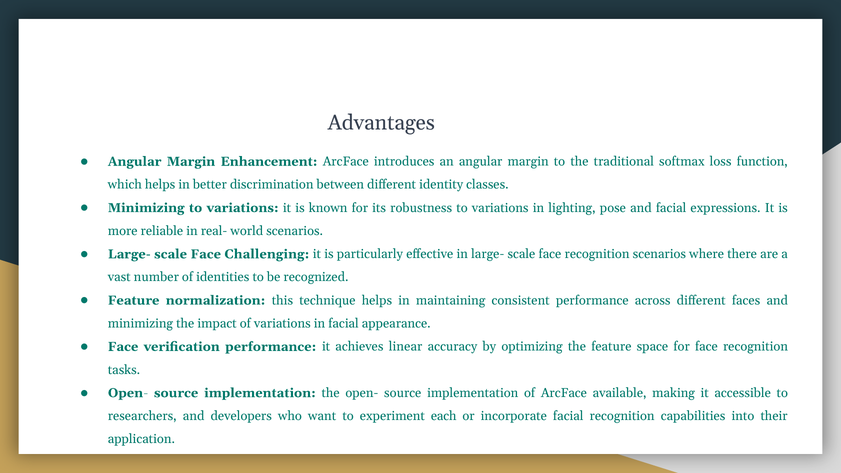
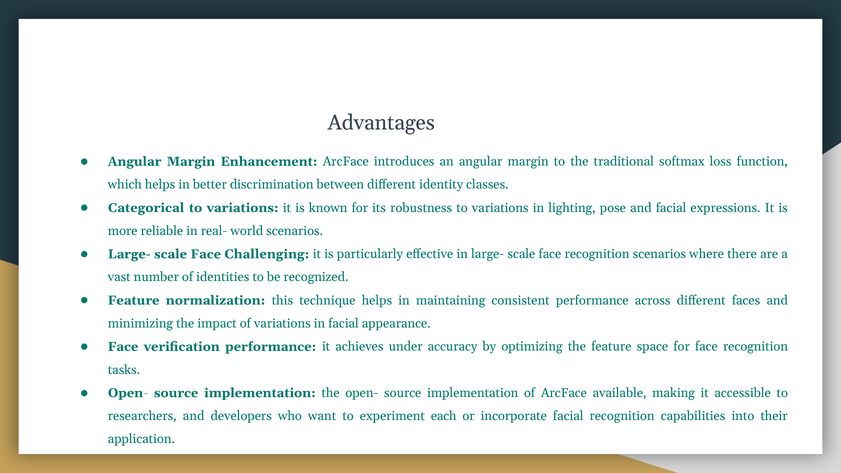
Minimizing at (146, 208): Minimizing -> Categorical
linear: linear -> under
